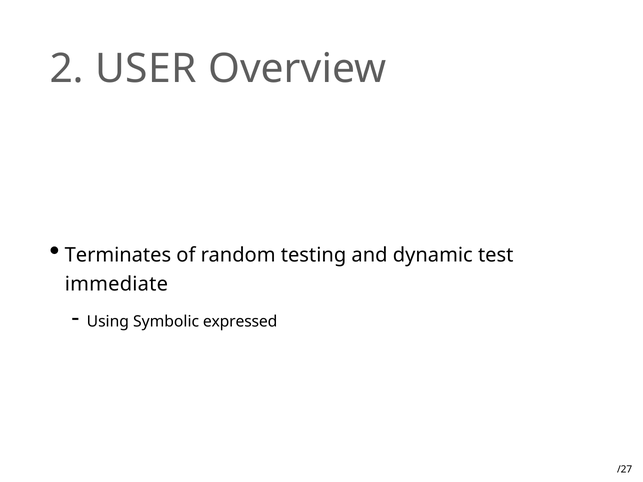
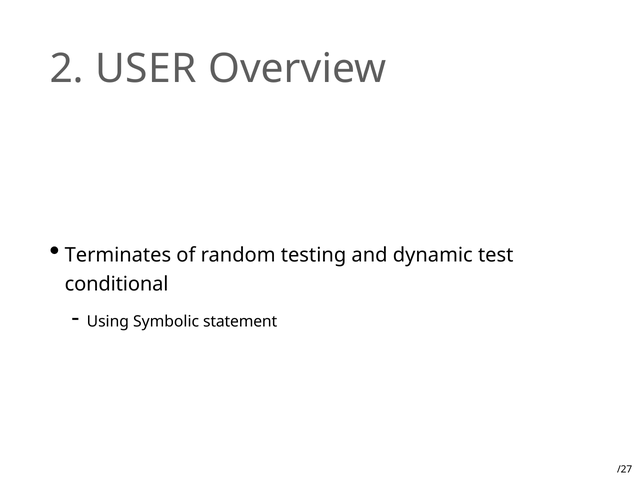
immediate: immediate -> conditional
expressed: expressed -> statement
